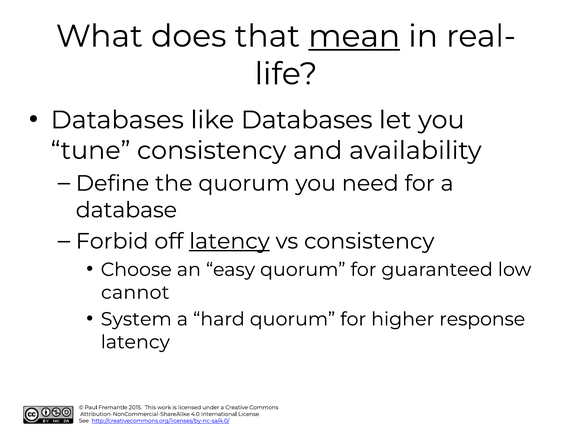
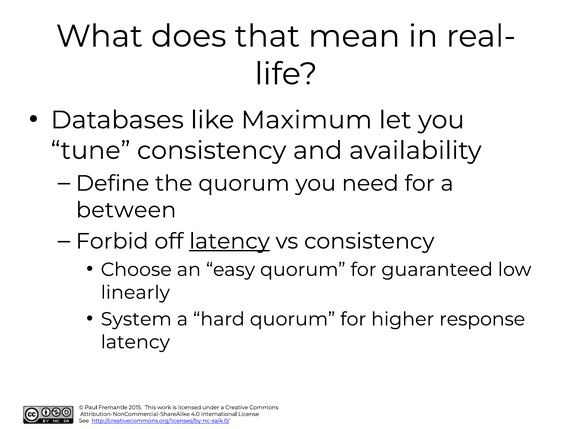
mean underline: present -> none
like Databases: Databases -> Maximum
database: database -> between
cannot: cannot -> linearly
